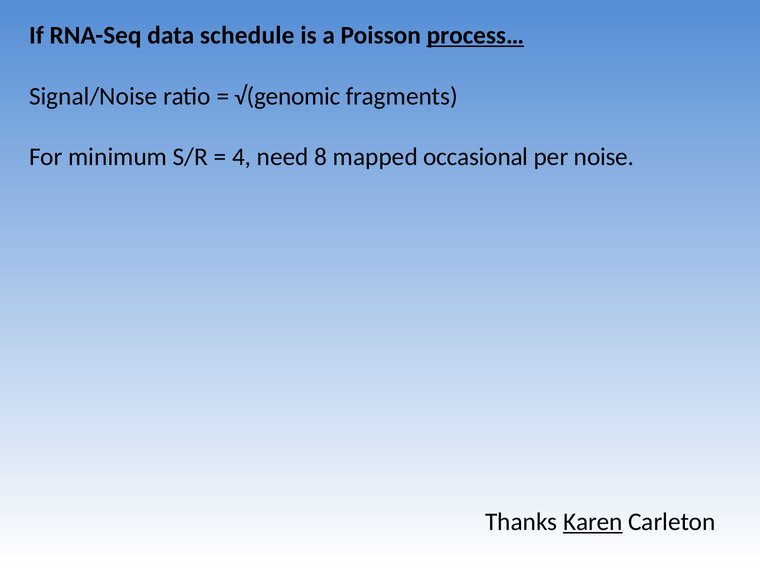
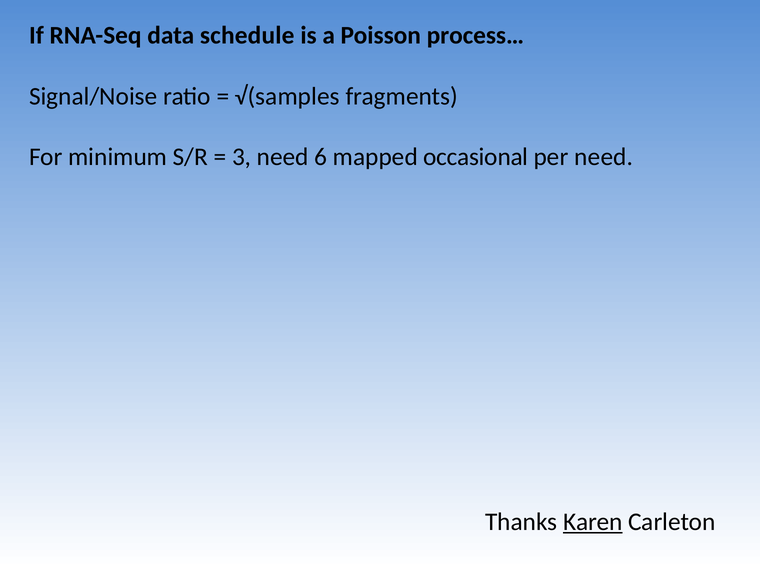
process… underline: present -> none
√(genomic: √(genomic -> √(samples
4: 4 -> 3
8: 8 -> 6
per noise: noise -> need
